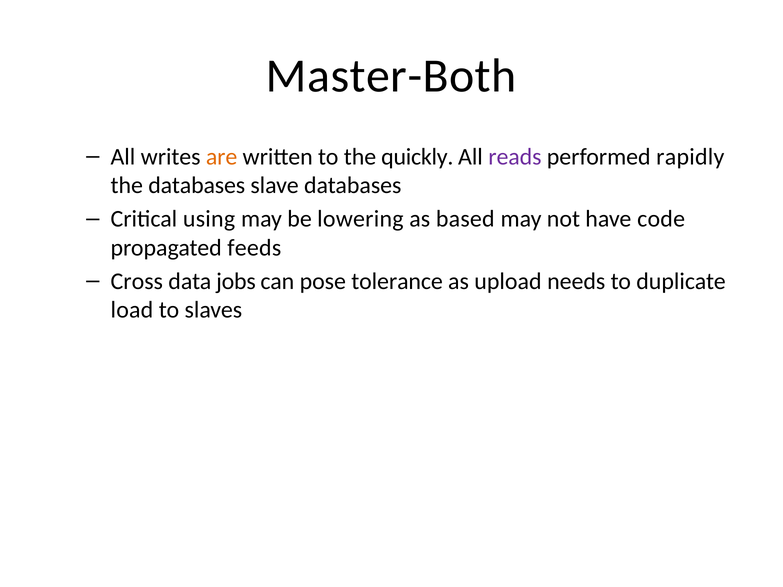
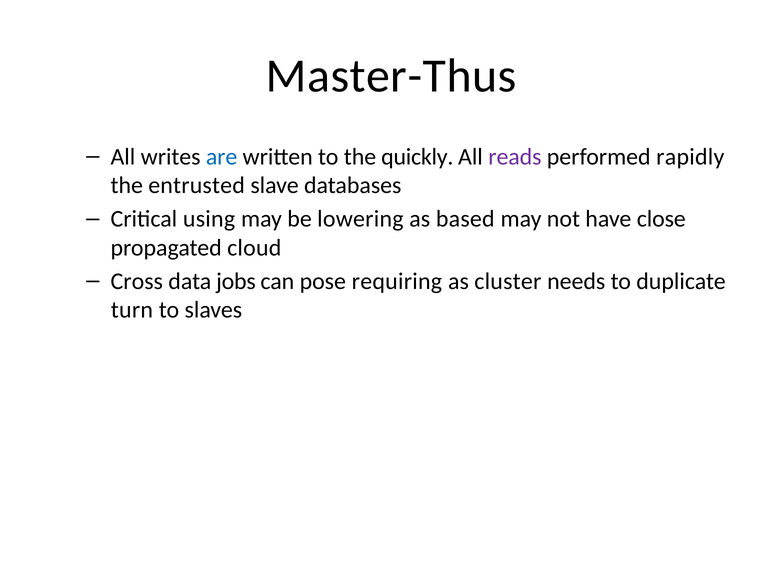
Master-Both: Master-Both -> Master-Thus
are colour: orange -> blue
the databases: databases -> entrusted
code: code -> close
feeds: feeds -> cloud
tolerance: tolerance -> requiring
upload: upload -> cluster
load: load -> turn
